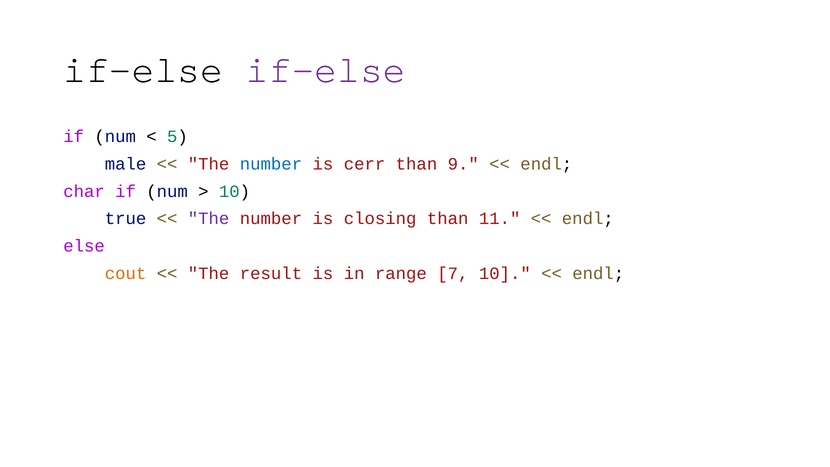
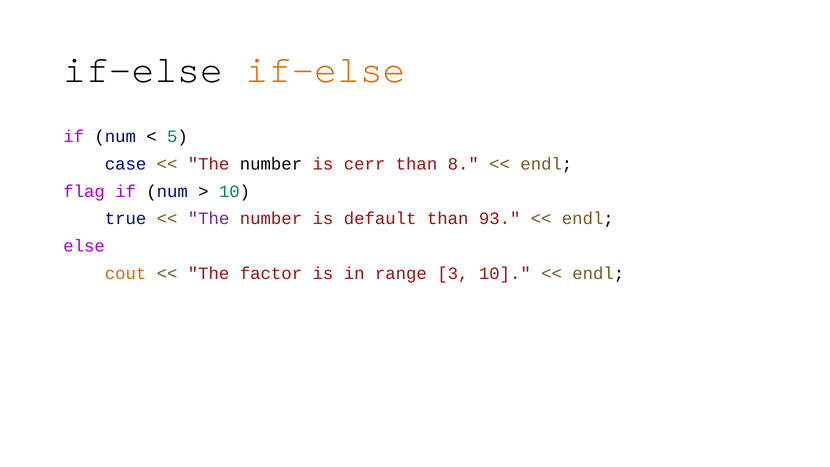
if-else at (326, 70) colour: purple -> orange
male: male -> case
number at (271, 164) colour: blue -> black
9: 9 -> 8
char: char -> flag
closing: closing -> default
11: 11 -> 93
result: result -> factor
7: 7 -> 3
